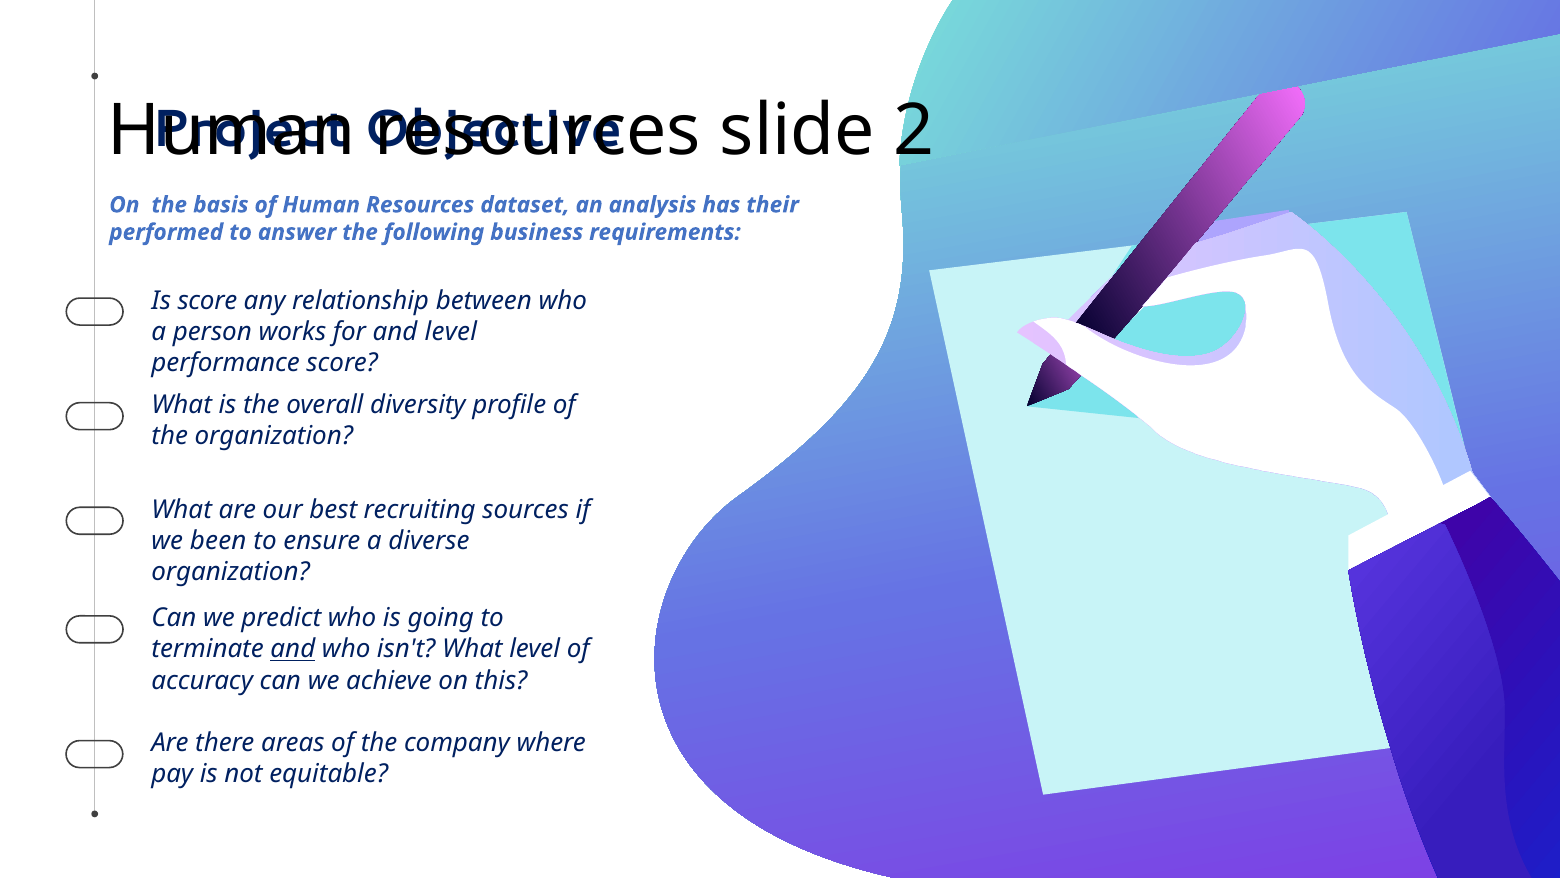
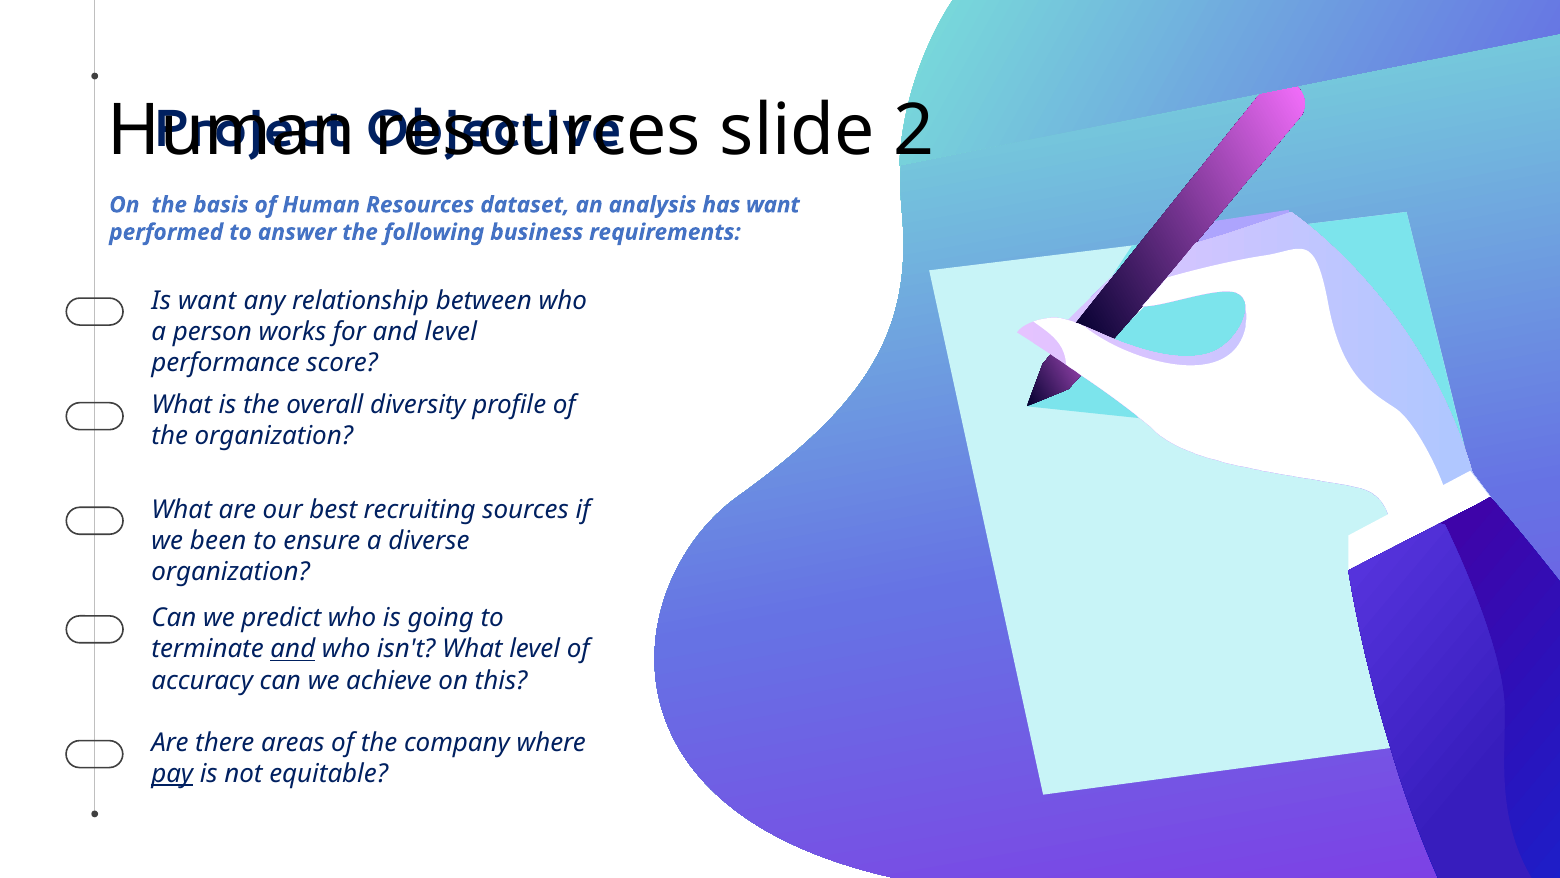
has their: their -> want
Is score: score -> want
pay underline: none -> present
